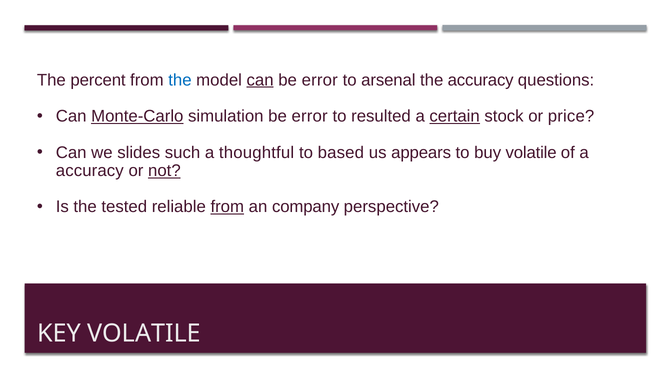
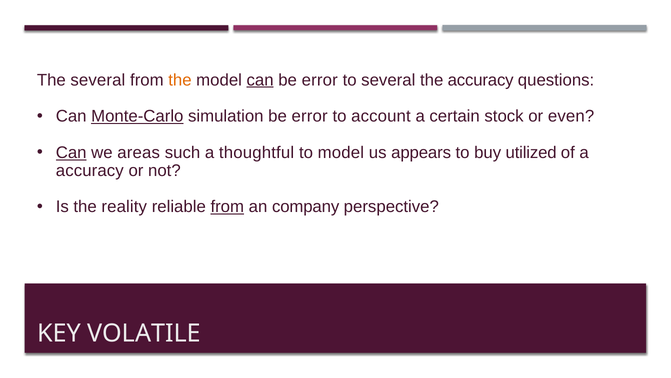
The percent: percent -> several
the at (180, 80) colour: blue -> orange
to arsenal: arsenal -> several
resulted: resulted -> account
certain underline: present -> none
price: price -> even
Can at (71, 152) underline: none -> present
slides: slides -> areas
to based: based -> model
buy volatile: volatile -> utilized
not underline: present -> none
tested: tested -> reality
